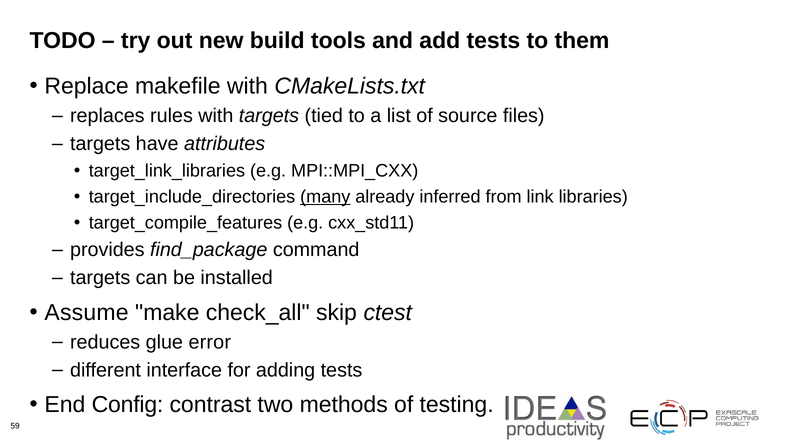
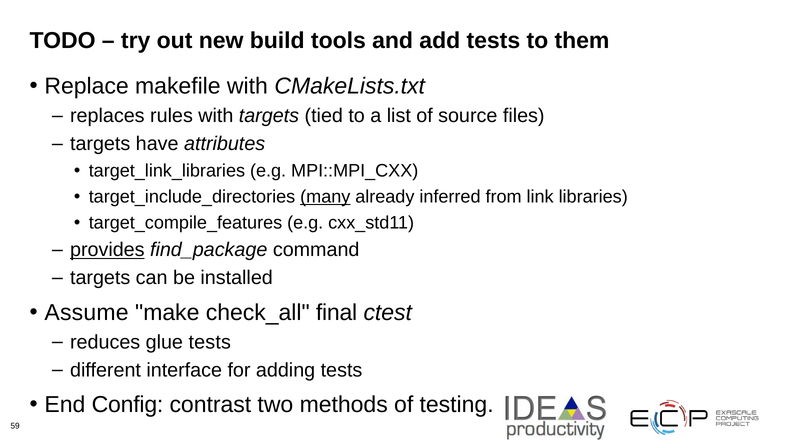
provides underline: none -> present
skip: skip -> final
glue error: error -> tests
